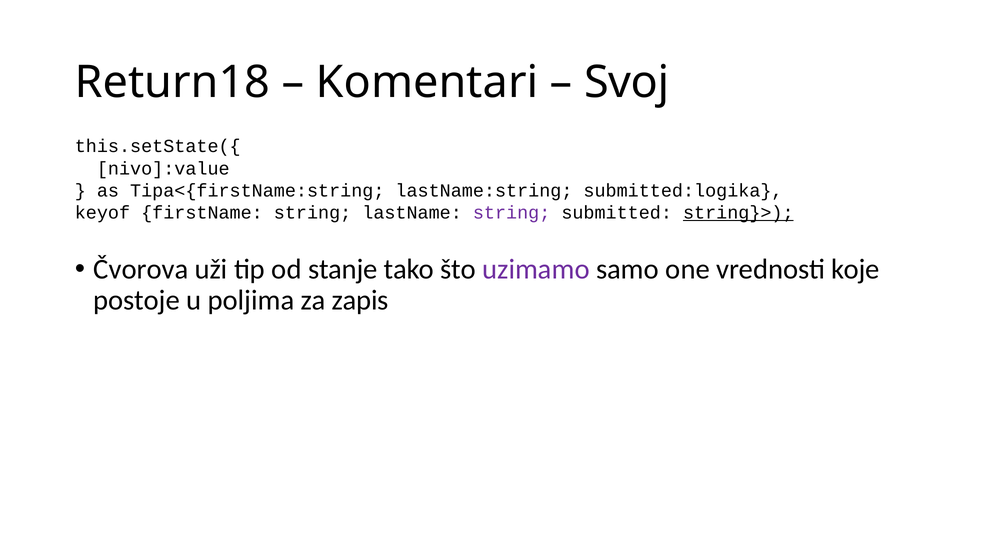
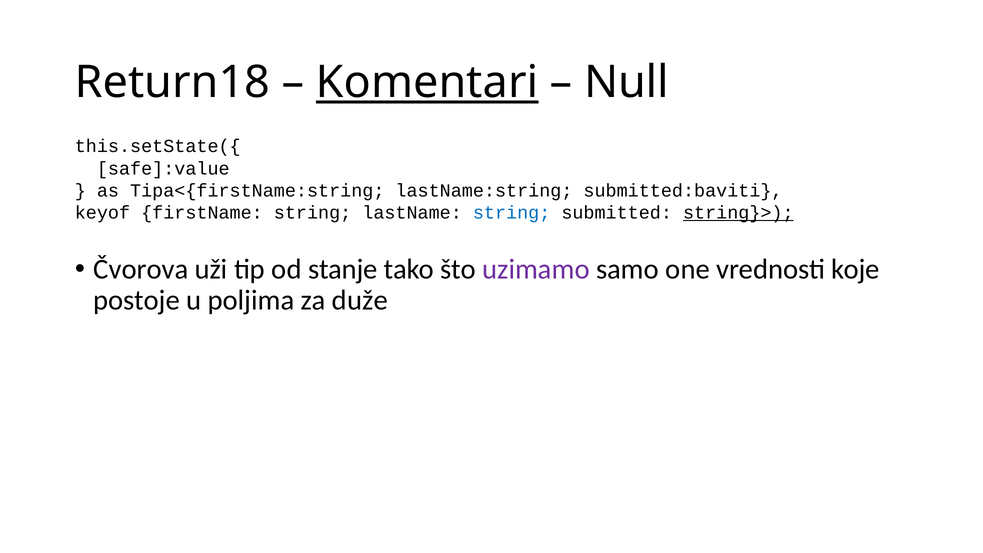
Komentari underline: none -> present
Svoj: Svoj -> Null
nivo]:value: nivo]:value -> safe]:value
submitted:logika: submitted:logika -> submitted:baviti
string at (512, 213) colour: purple -> blue
zapis: zapis -> duže
